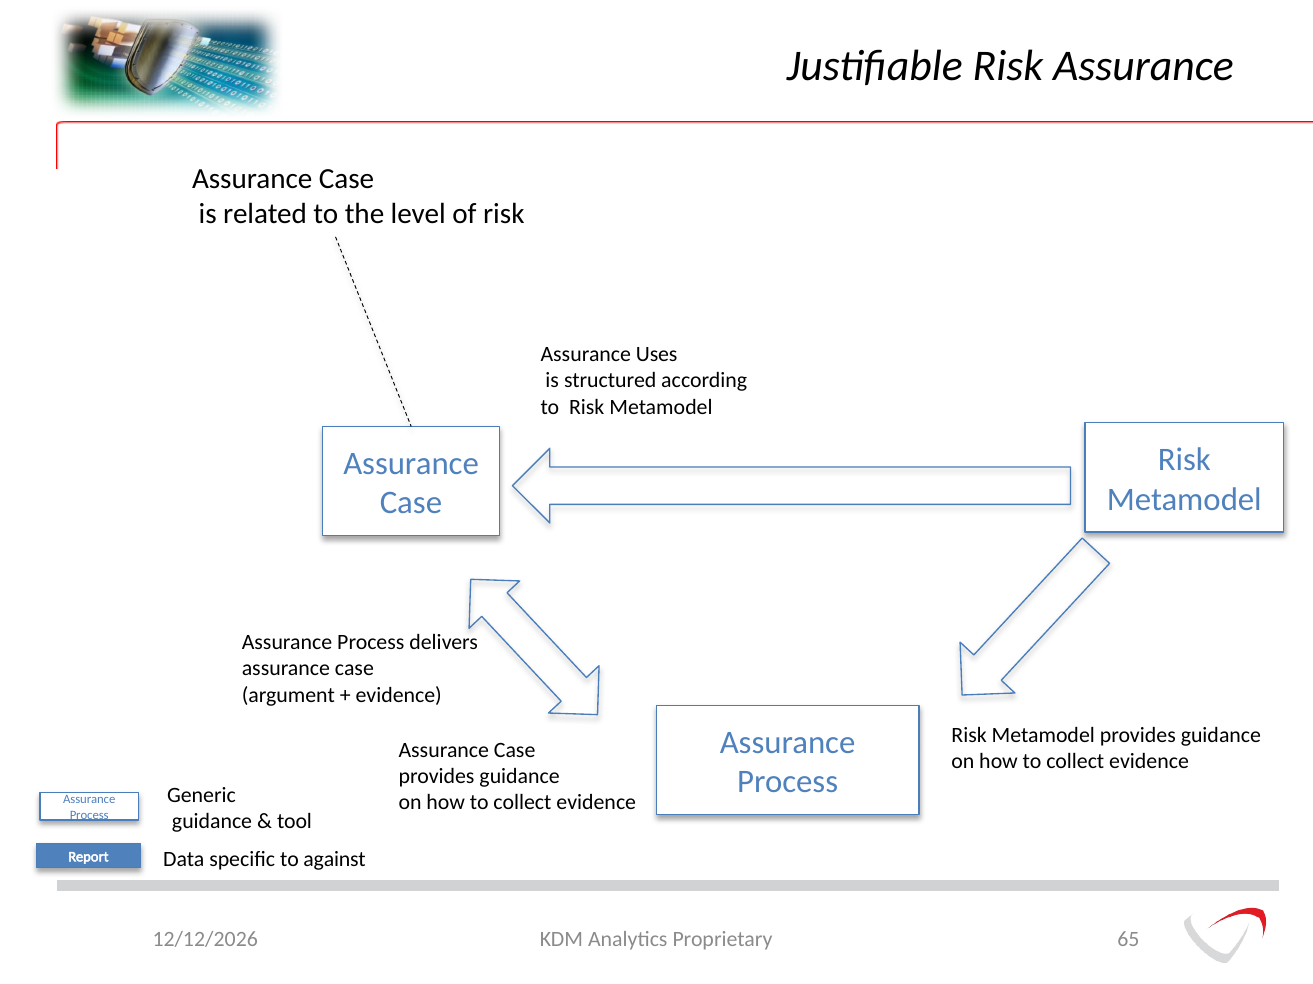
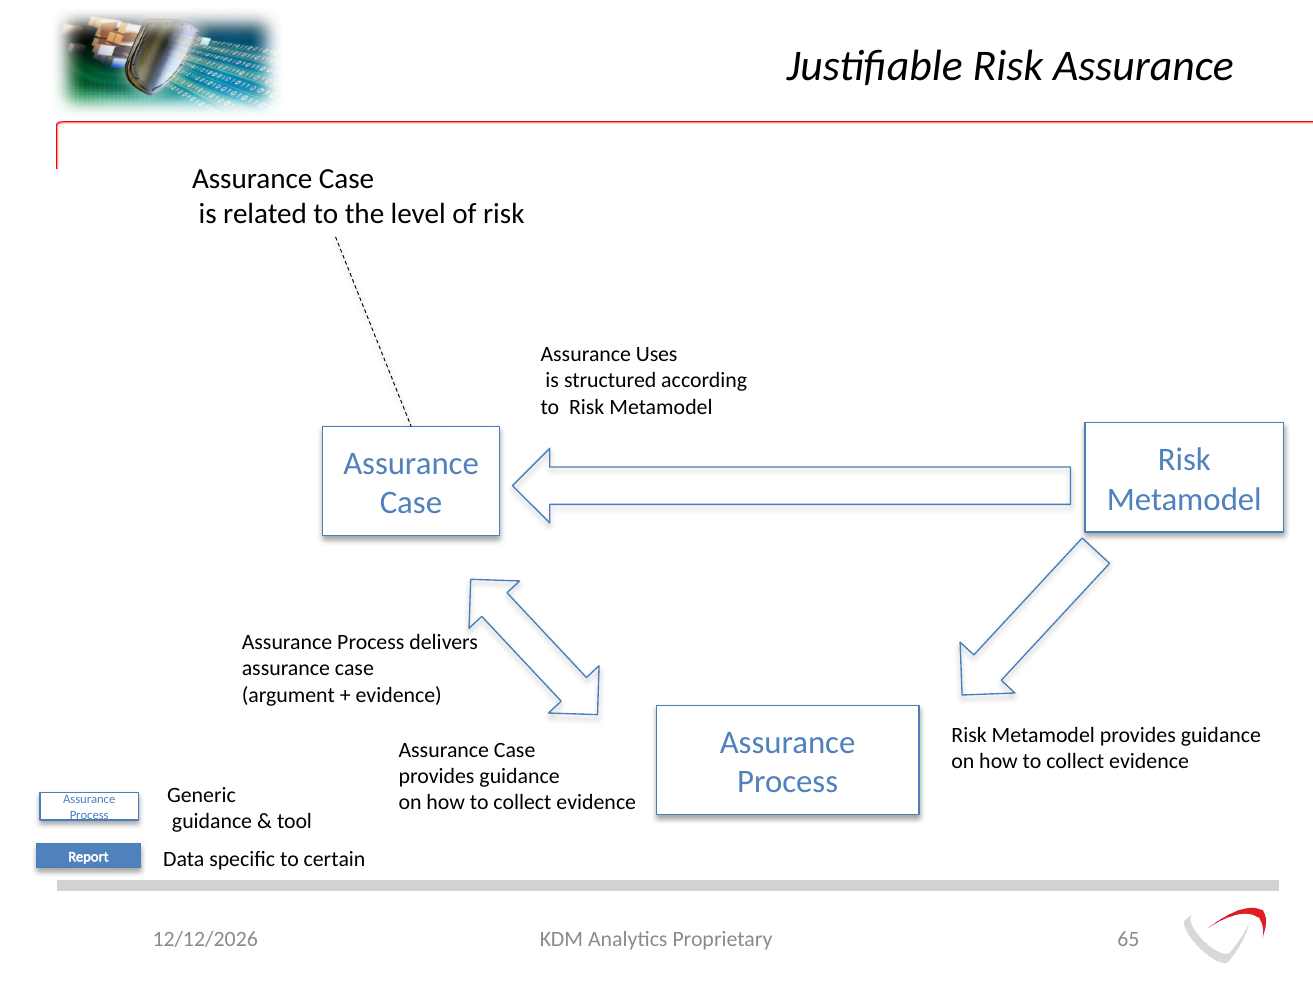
against: against -> certain
